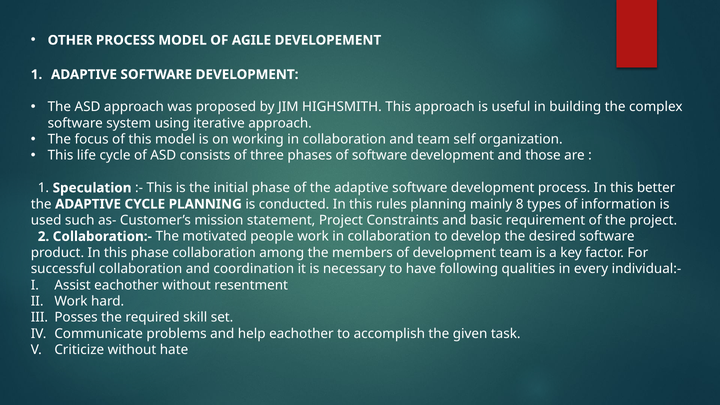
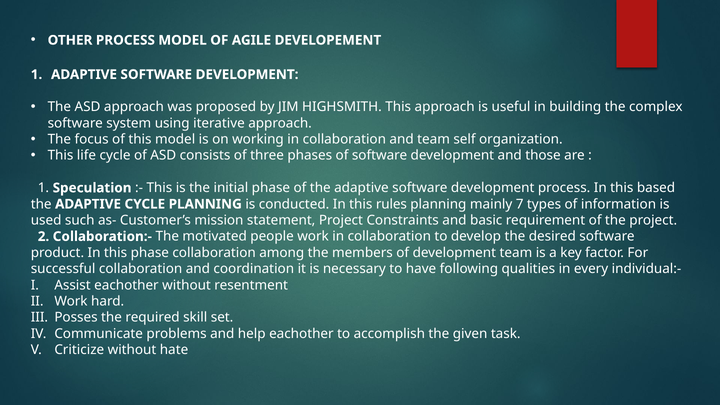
better: better -> based
8: 8 -> 7
